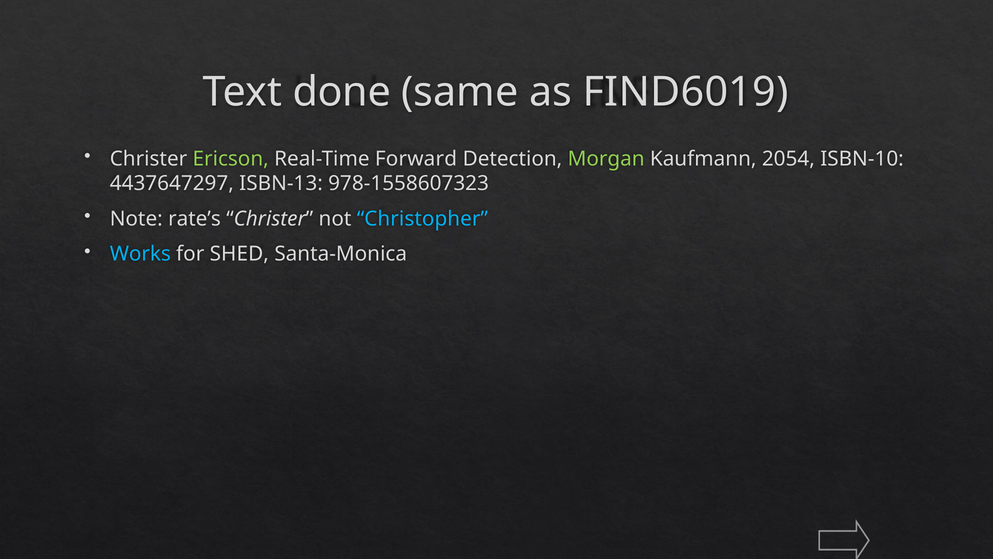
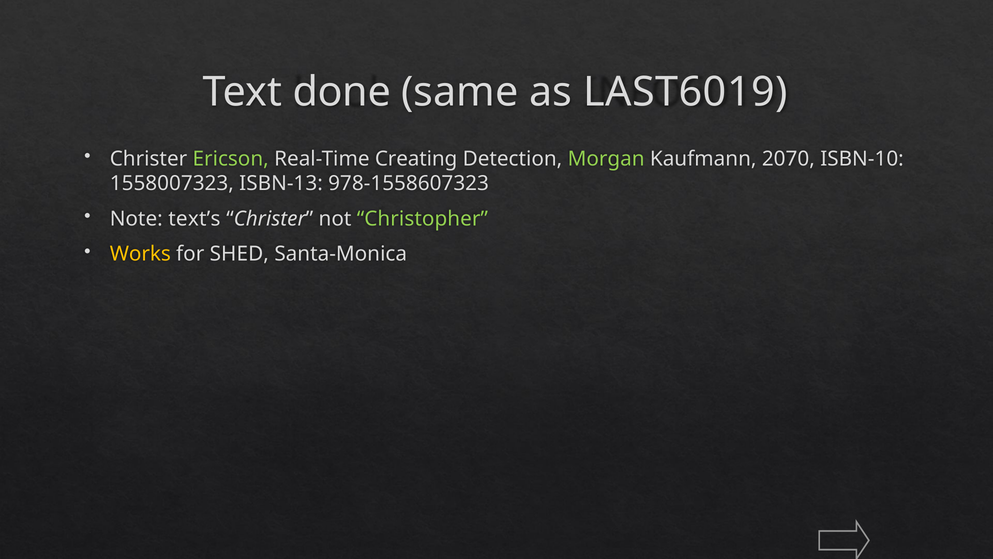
FIND6019: FIND6019 -> LAST6019
Forward: Forward -> Creating
2054: 2054 -> 2070
4437647297: 4437647297 -> 1558007323
rate’s: rate’s -> text’s
Christopher colour: light blue -> light green
Works colour: light blue -> yellow
